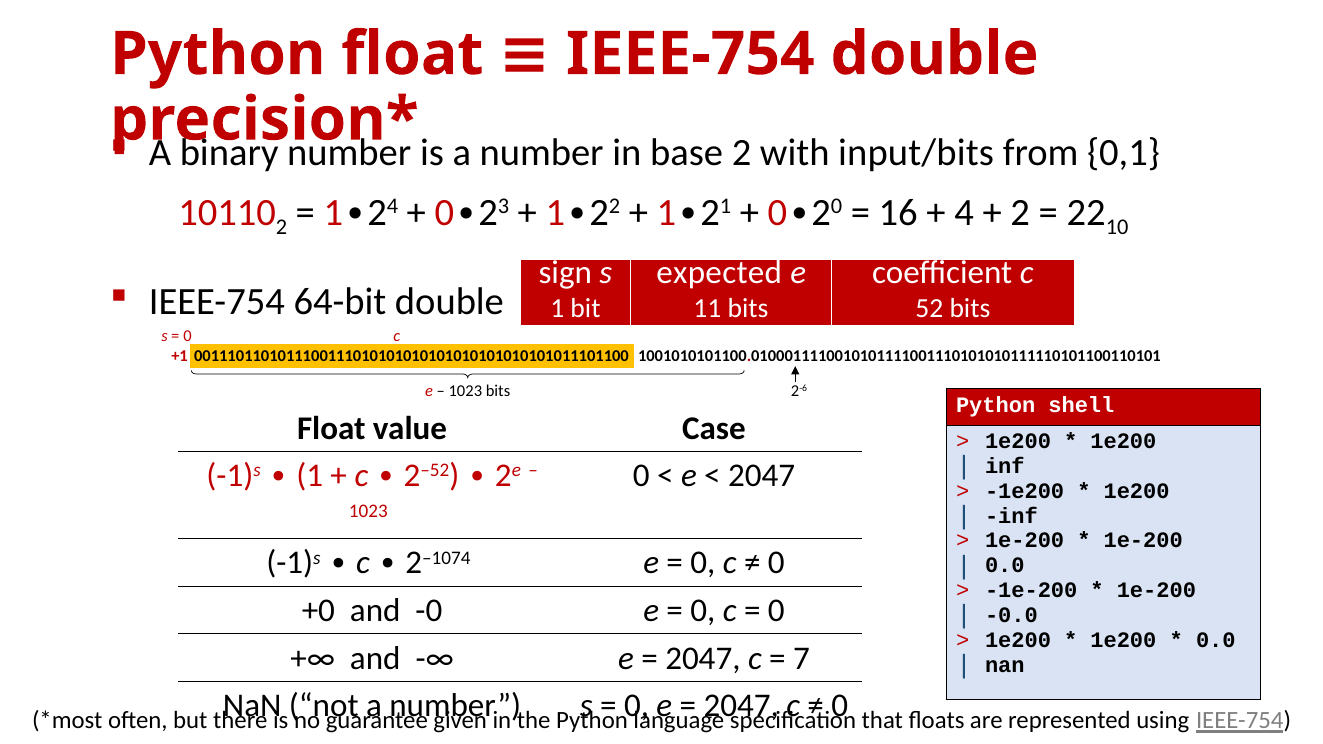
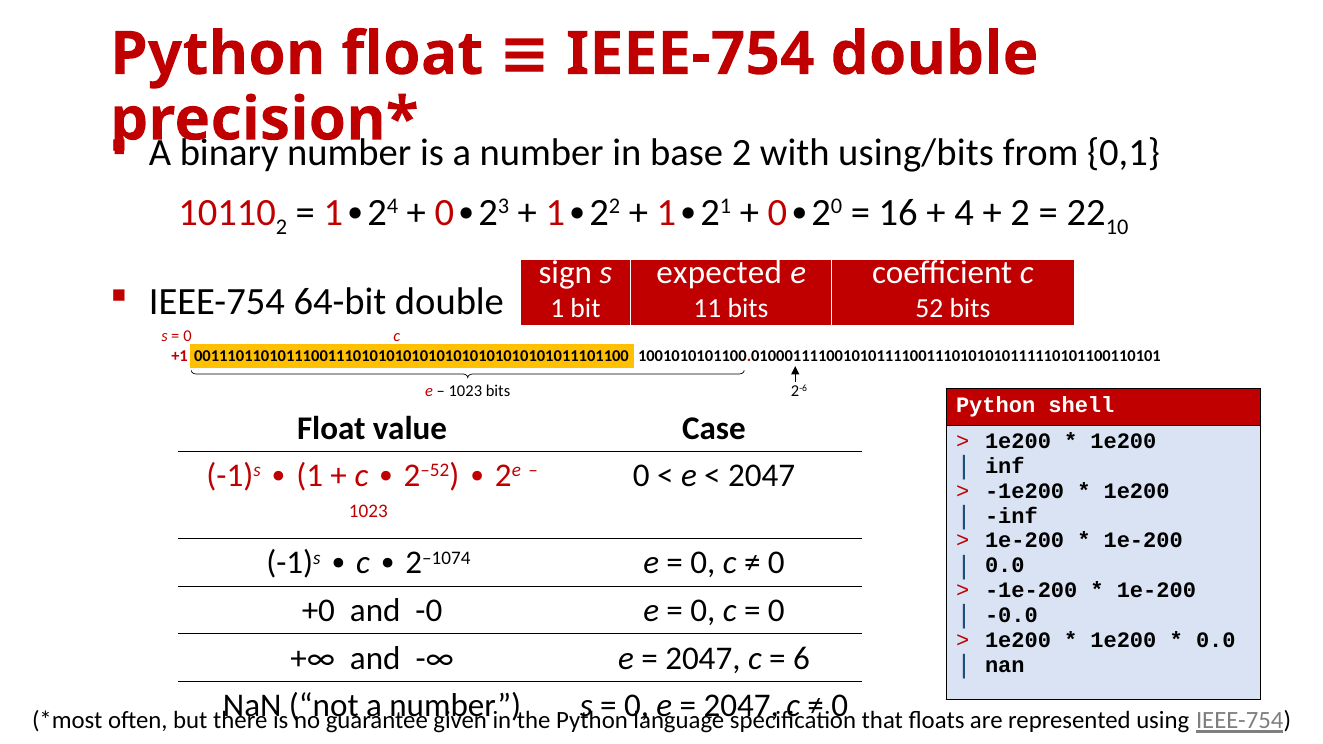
input/bits: input/bits -> using/bits
7: 7 -> 6
